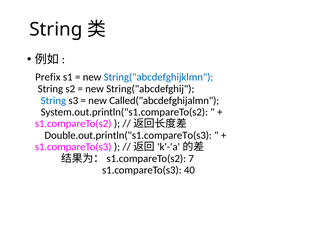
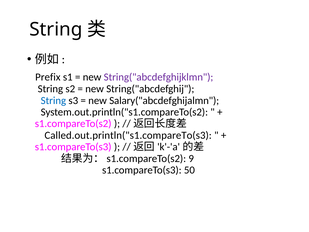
String("abcdefghijklmn colour: blue -> purple
Called("abcdefghijalmn: Called("abcdefghijalmn -> Salary("abcdefghijalmn
Double.out.println("s1.compareTo(s3: Double.out.println("s1.compareTo(s3 -> Called.out.println("s1.compareTo(s3
7: 7 -> 9
40: 40 -> 50
